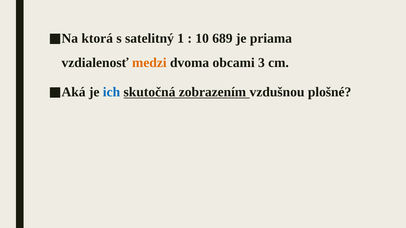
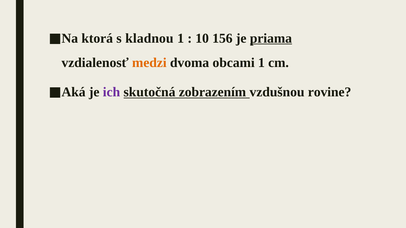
satelitný: satelitný -> kladnou
689: 689 -> 156
priama underline: none -> present
obcami 3: 3 -> 1
ich colour: blue -> purple
plošné: plošné -> rovine
